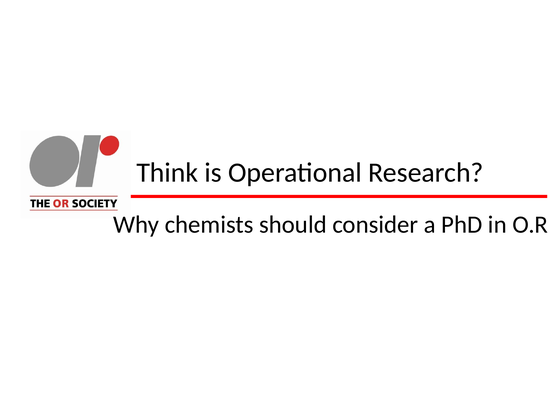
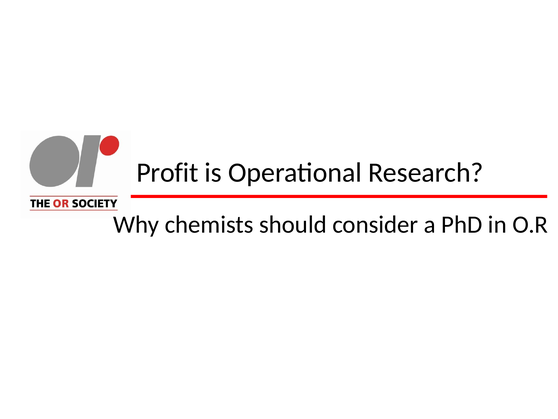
Think: Think -> Profit
